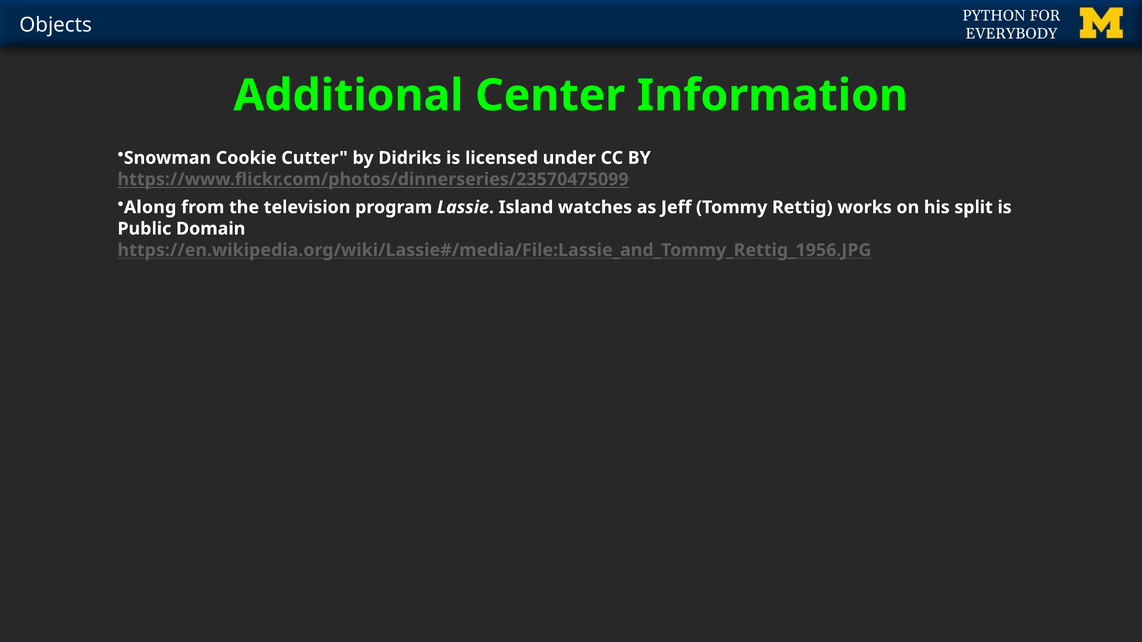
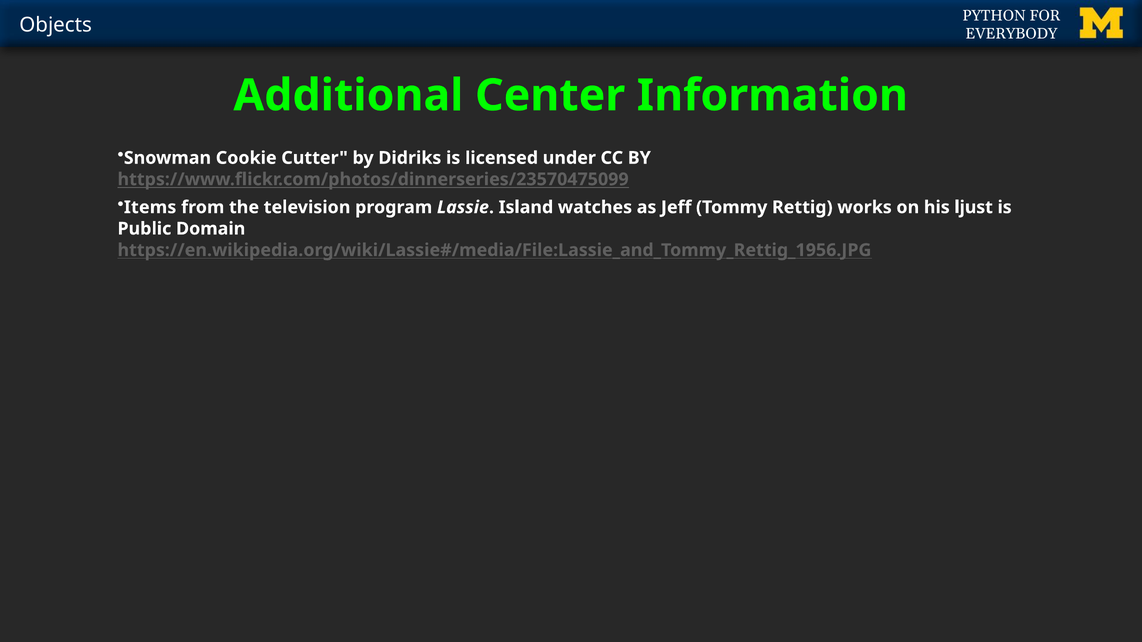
Along: Along -> Items
split: split -> ljust
